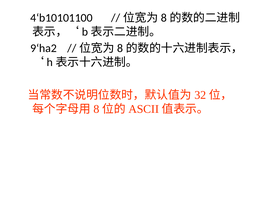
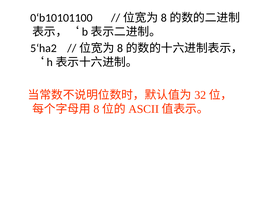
4‘b10101100: 4‘b10101100 -> 0‘b10101100
9‘ha2: 9‘ha2 -> 5‘ha2
